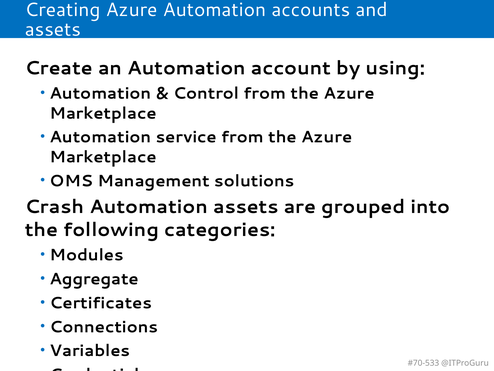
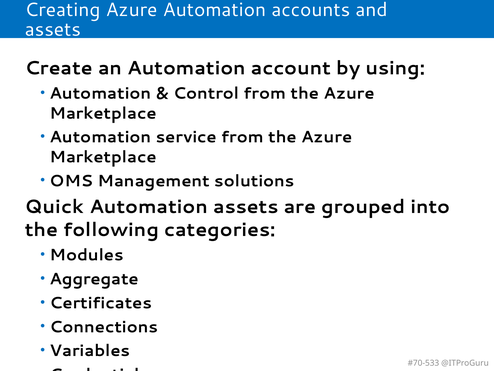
Crash: Crash -> Quick
